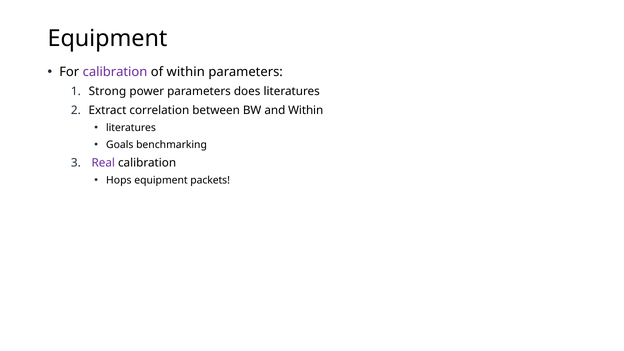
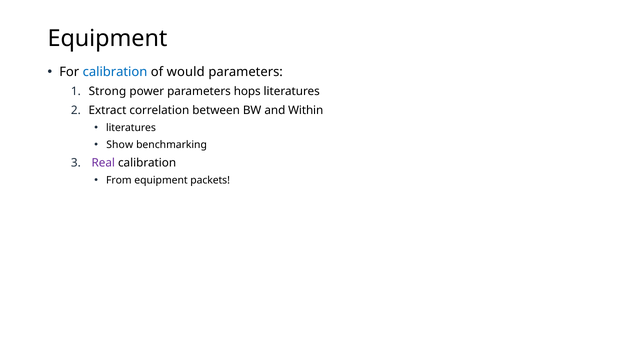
calibration at (115, 72) colour: purple -> blue
of within: within -> would
does: does -> hops
Goals: Goals -> Show
Hops: Hops -> From
